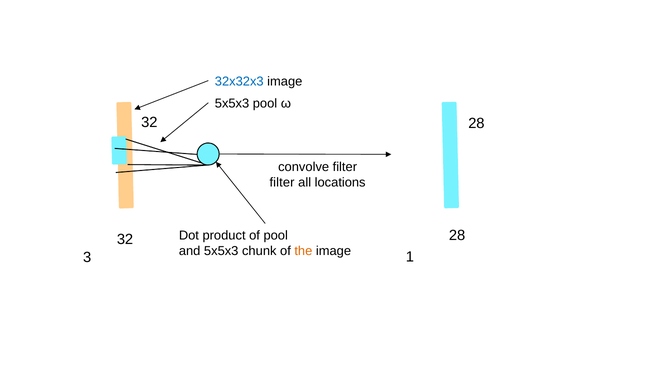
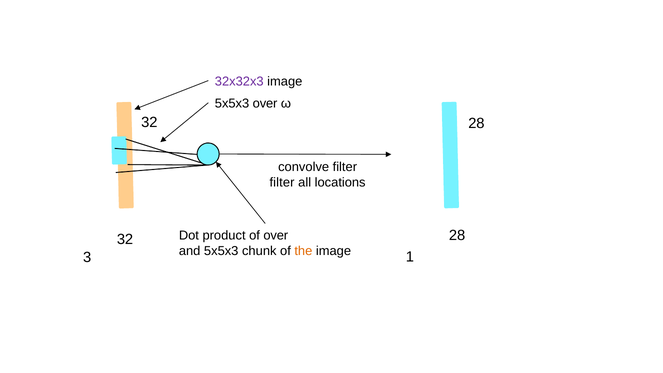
32x32x3 colour: blue -> purple
5x5x3 pool: pool -> over
of pool: pool -> over
